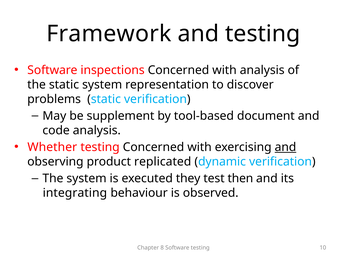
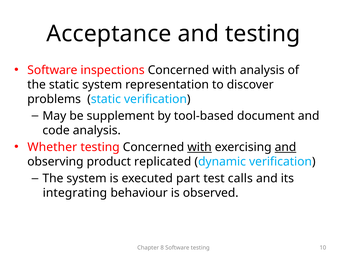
Framework: Framework -> Acceptance
with at (200, 147) underline: none -> present
they: they -> part
then: then -> calls
